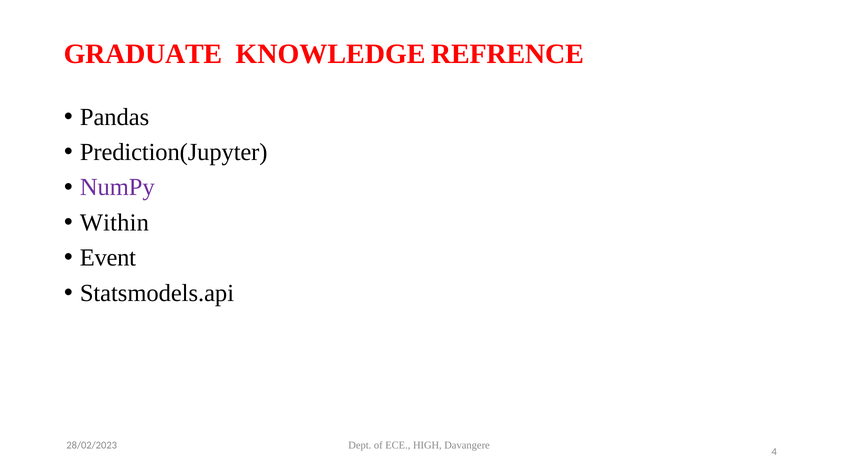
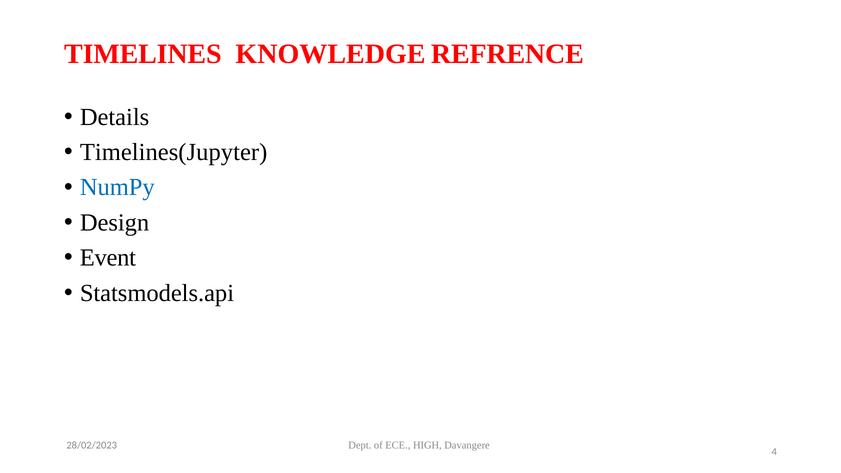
GRADUATE: GRADUATE -> TIMELINES
Pandas: Pandas -> Details
Prediction(Jupyter: Prediction(Jupyter -> Timelines(Jupyter
NumPy colour: purple -> blue
Within: Within -> Design
